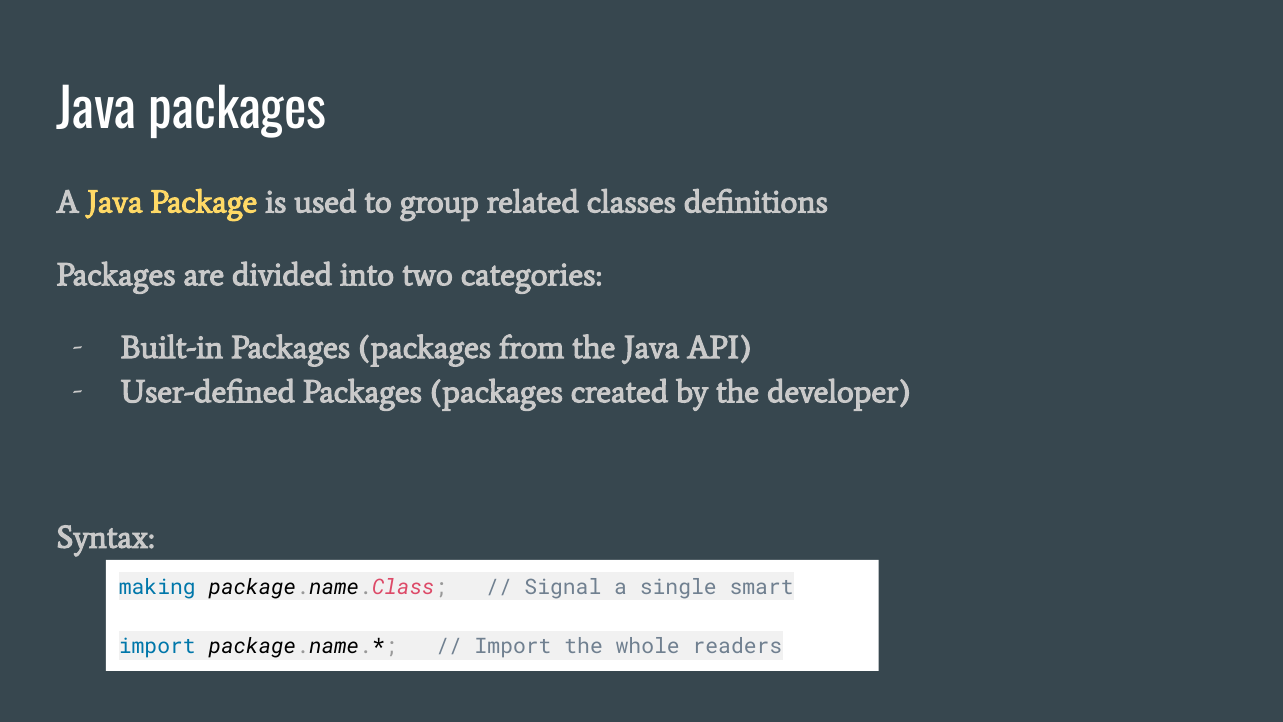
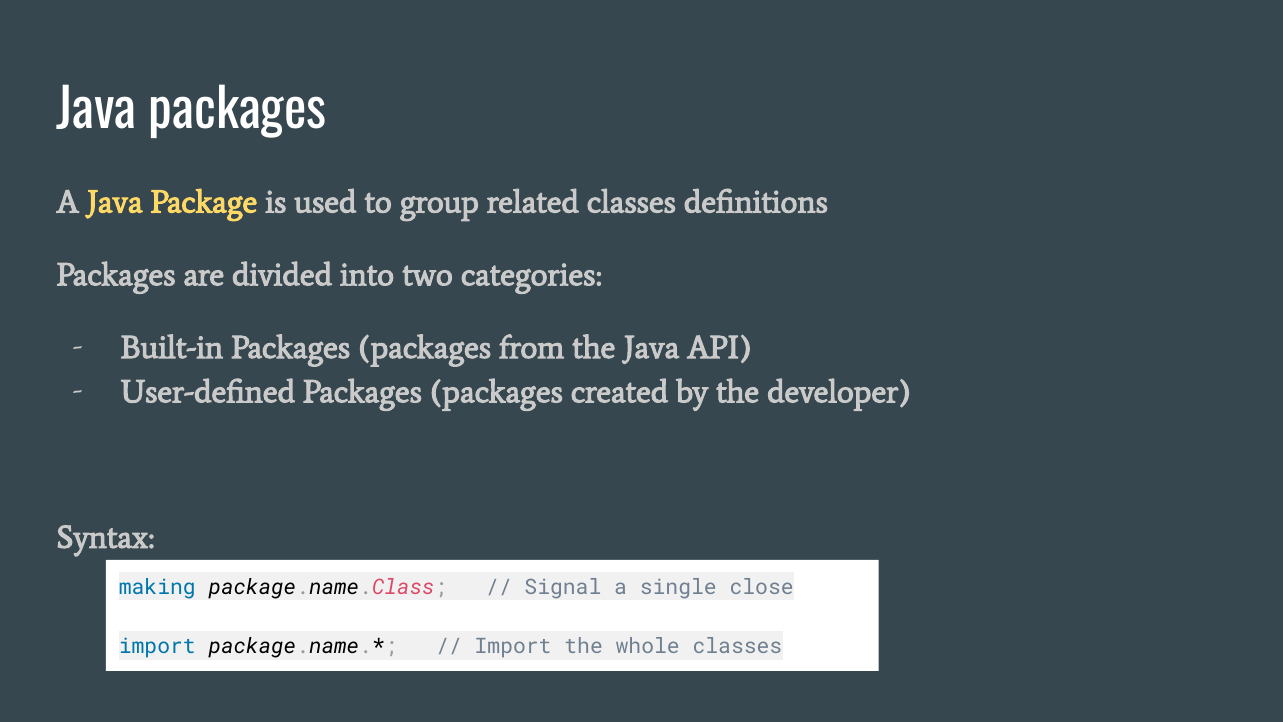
smart: smart -> close
whole readers: readers -> classes
